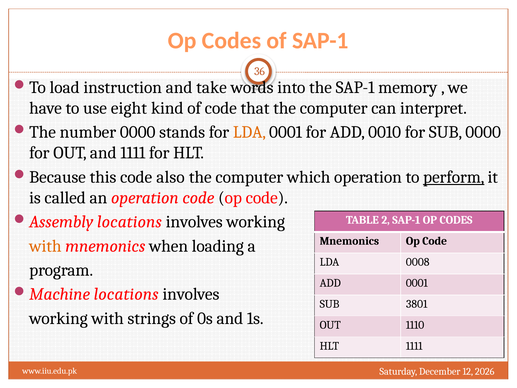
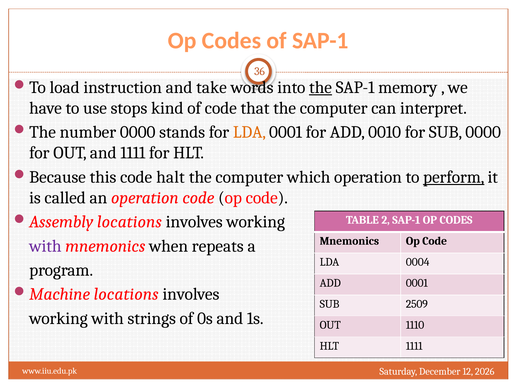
the at (321, 87) underline: none -> present
eight: eight -> stops
also: also -> halt
with at (45, 246) colour: orange -> purple
loading: loading -> repeats
0008: 0008 -> 0004
3801: 3801 -> 2509
